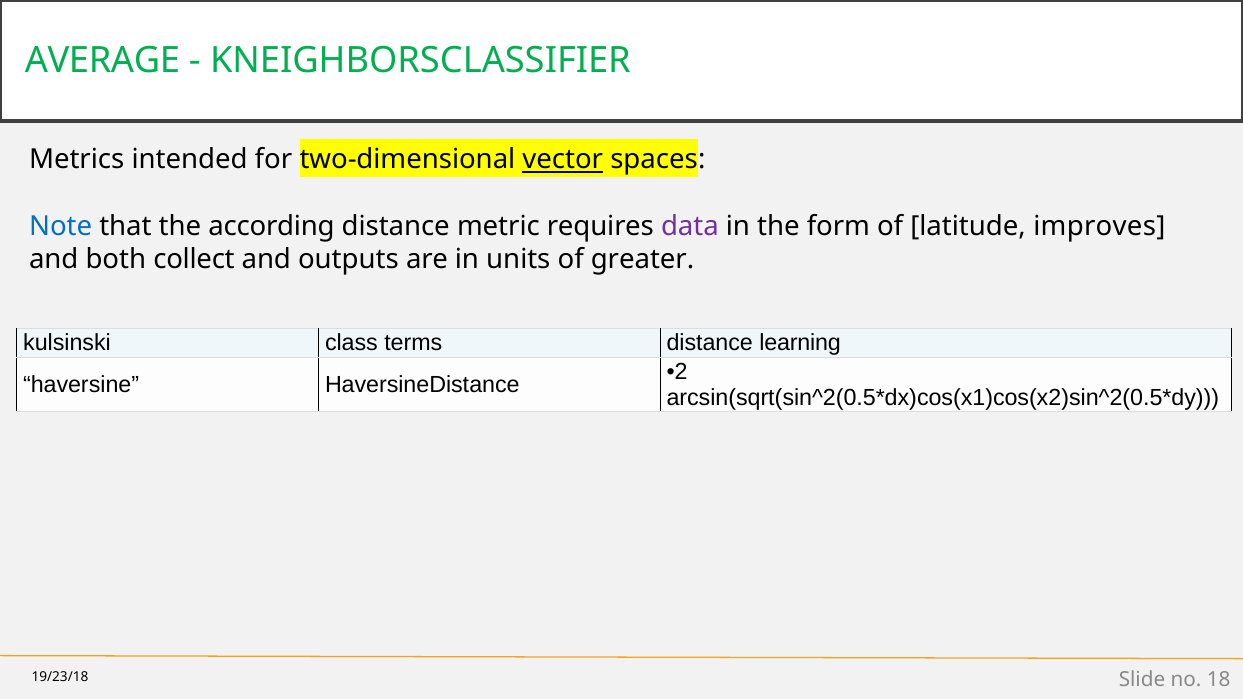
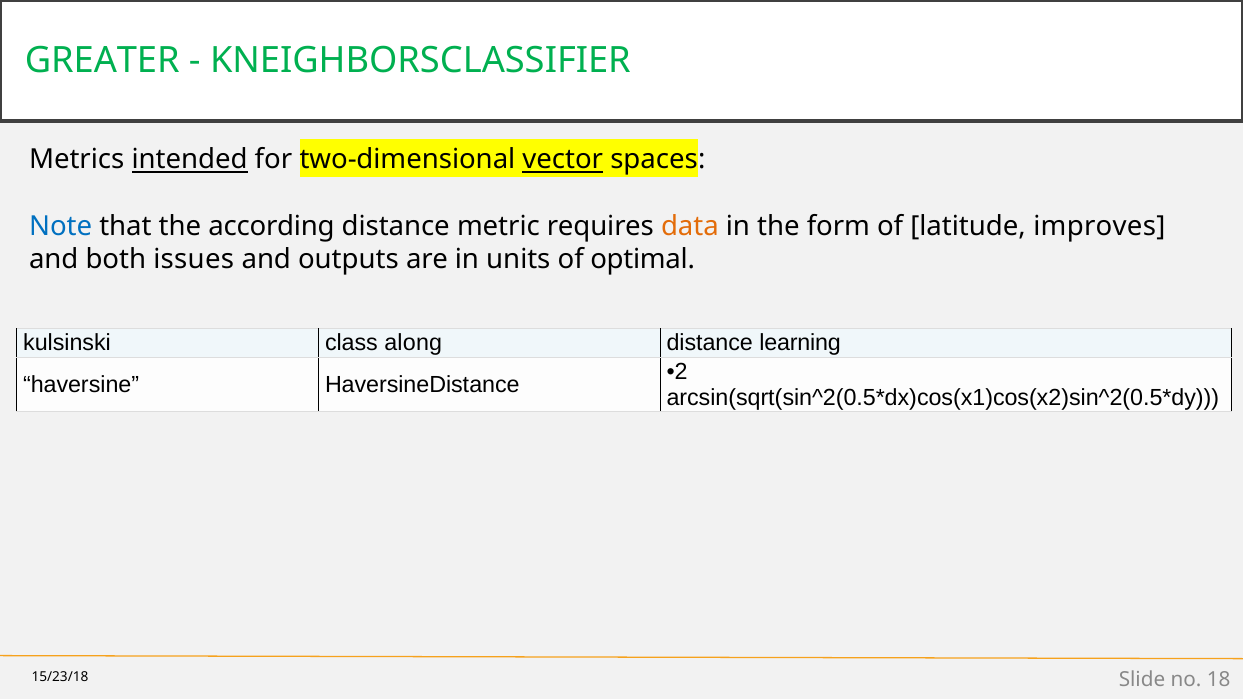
AVERAGE: AVERAGE -> GREATER
intended underline: none -> present
data colour: purple -> orange
collect: collect -> issues
greater: greater -> optimal
terms: terms -> along
19/23/18: 19/23/18 -> 15/23/18
